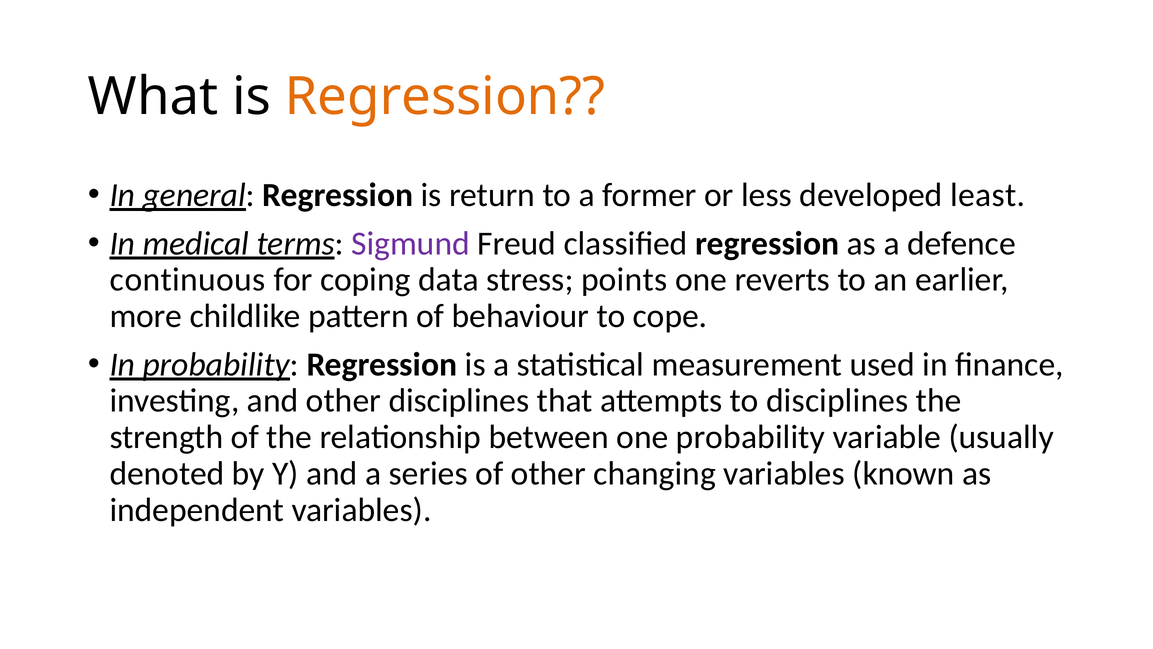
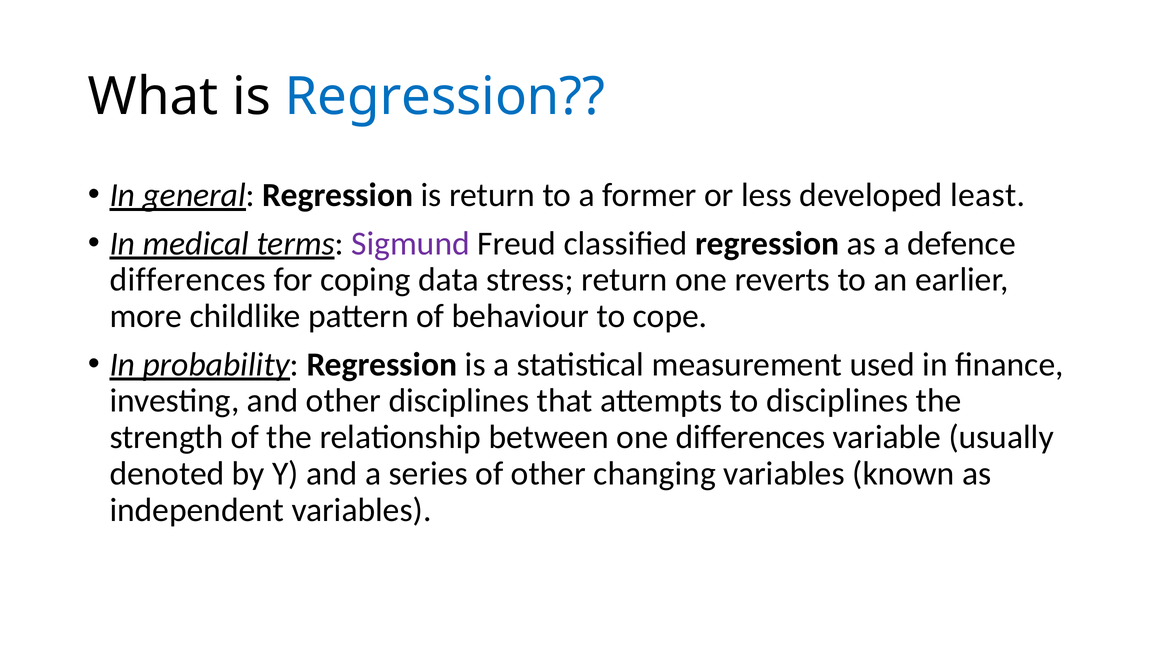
Regression at (445, 97) colour: orange -> blue
continuous at (188, 280): continuous -> differences
stress points: points -> return
one probability: probability -> differences
